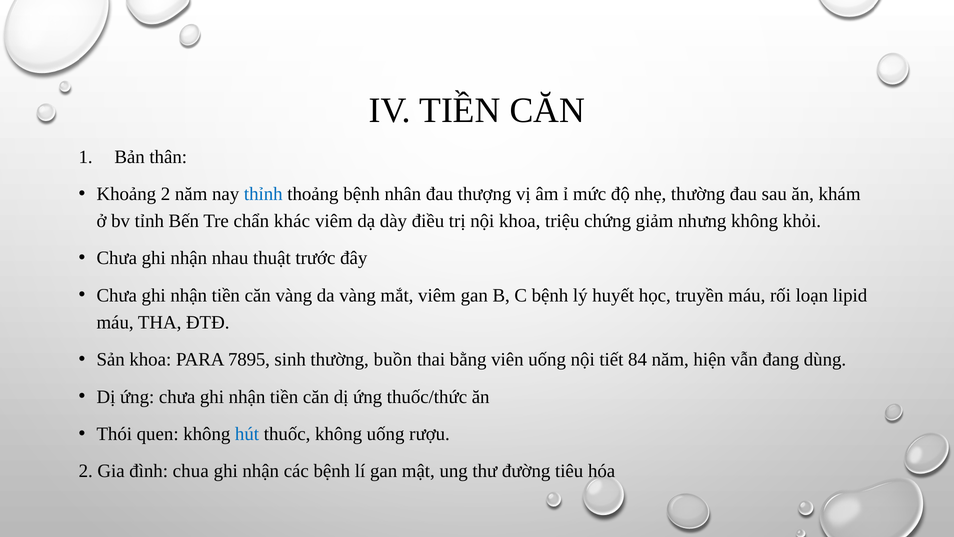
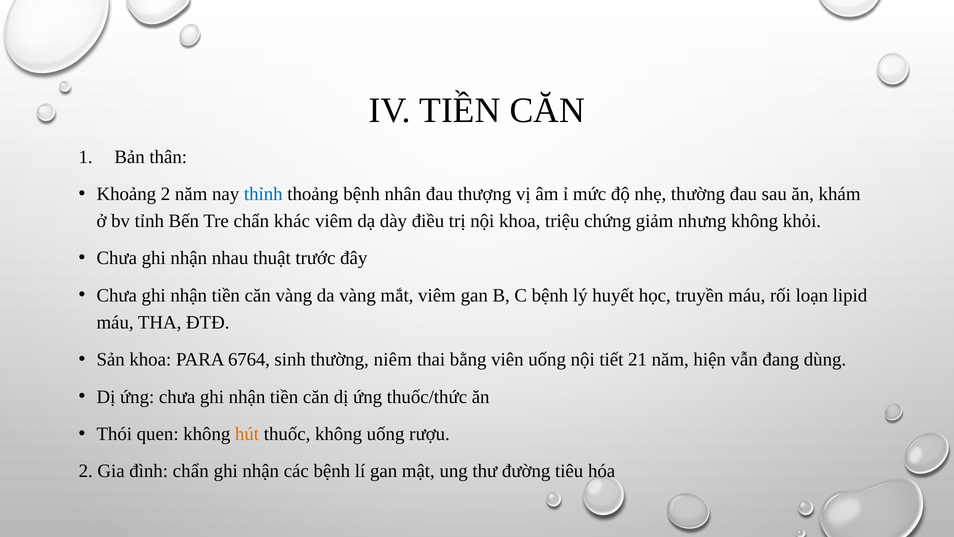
7895: 7895 -> 6764
buồn: buồn -> niêm
84: 84 -> 21
hút colour: blue -> orange
đình chua: chua -> chẩn
